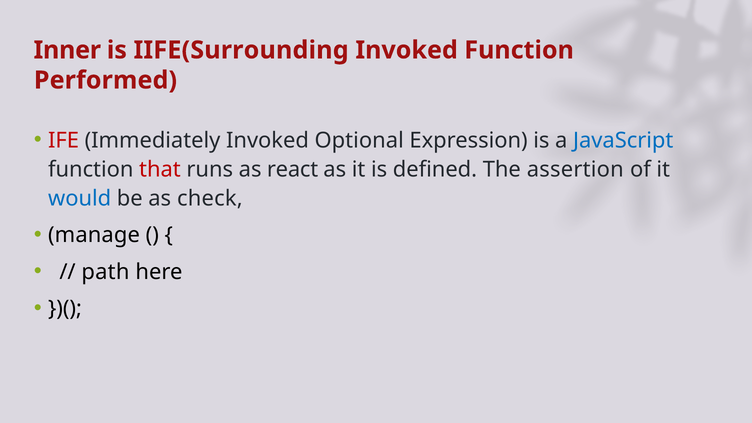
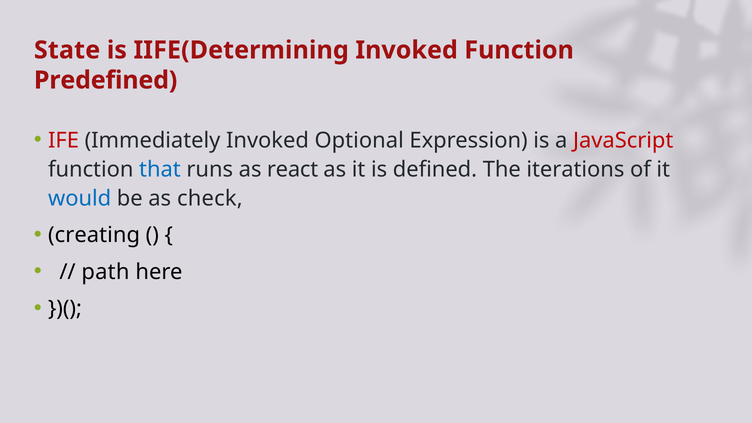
Inner: Inner -> State
IIFE(Surrounding: IIFE(Surrounding -> IIFE(Determining
Performed: Performed -> Predefined
JavaScript colour: blue -> red
that colour: red -> blue
assertion: assertion -> iterations
manage: manage -> creating
